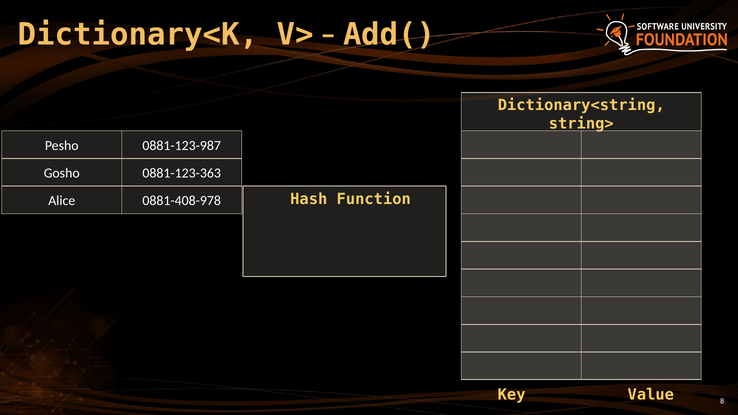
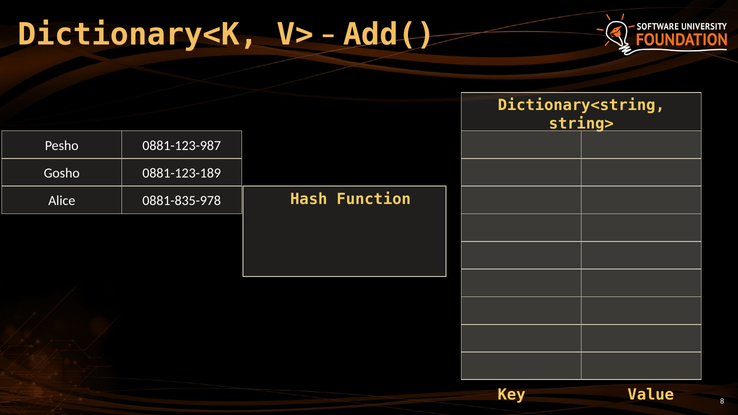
0881-123-363: 0881-123-363 -> 0881-123-189
0881-408-978: 0881-408-978 -> 0881-835-978
